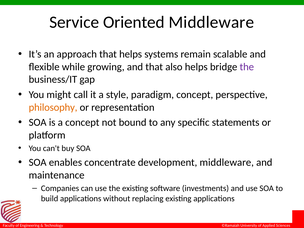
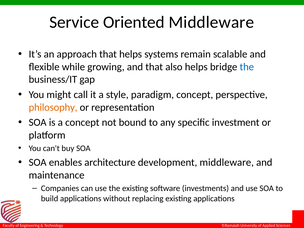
the at (247, 67) colour: purple -> blue
statements: statements -> investment
concentrate: concentrate -> architecture
